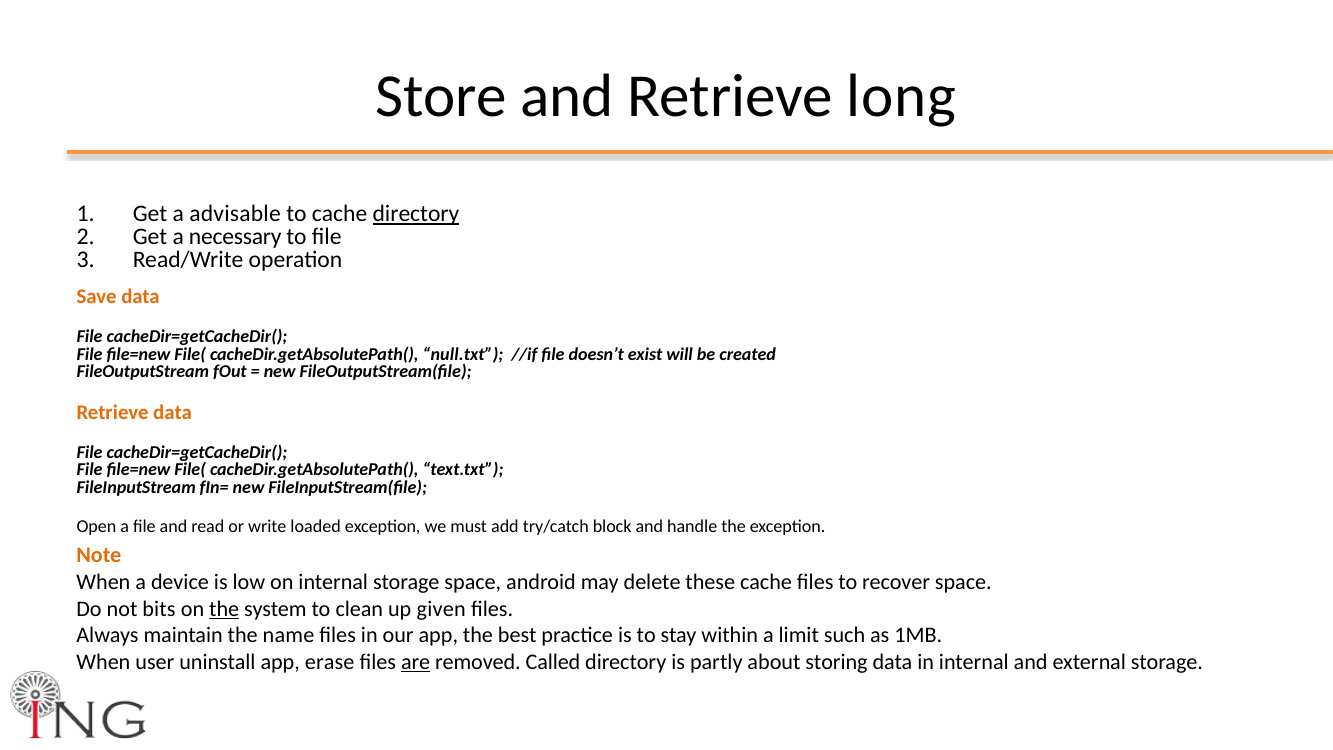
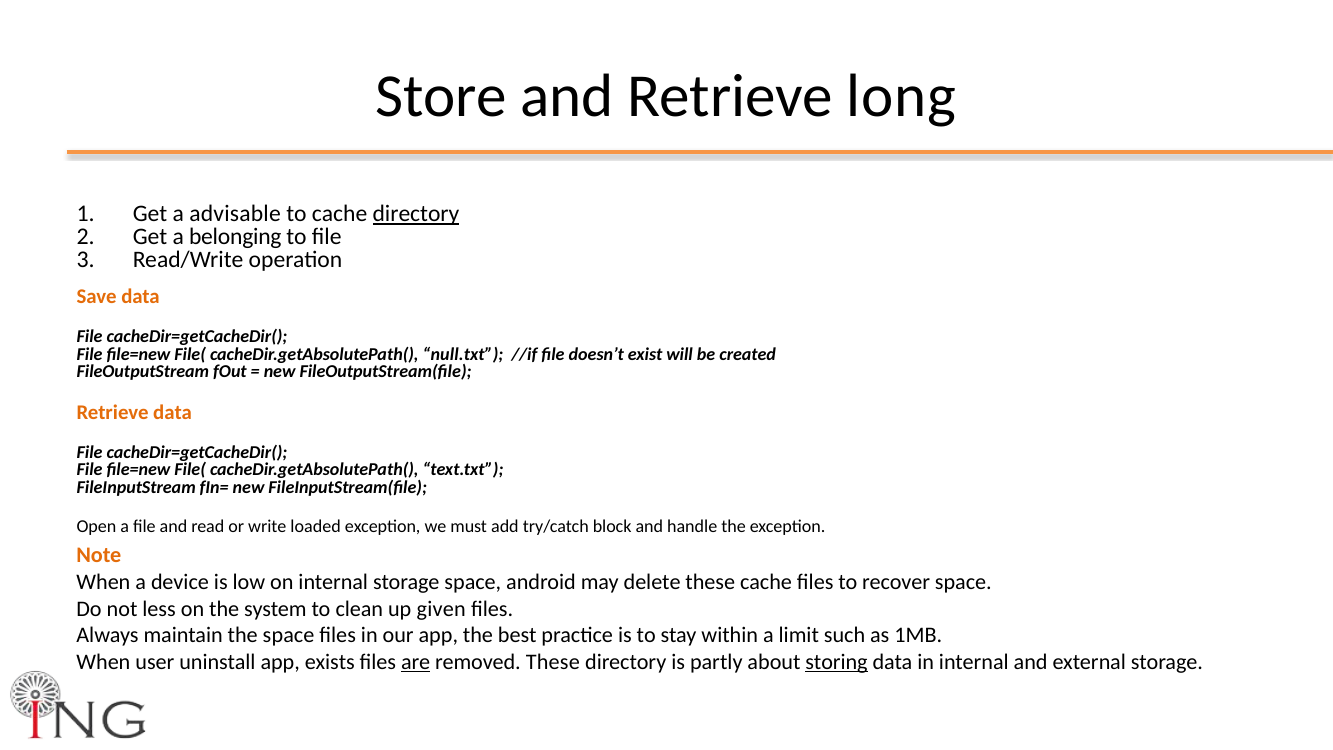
necessary: necessary -> belonging
bits: bits -> less
the at (224, 609) underline: present -> none
the name: name -> space
erase: erase -> exists
removed Called: Called -> These
storing underline: none -> present
